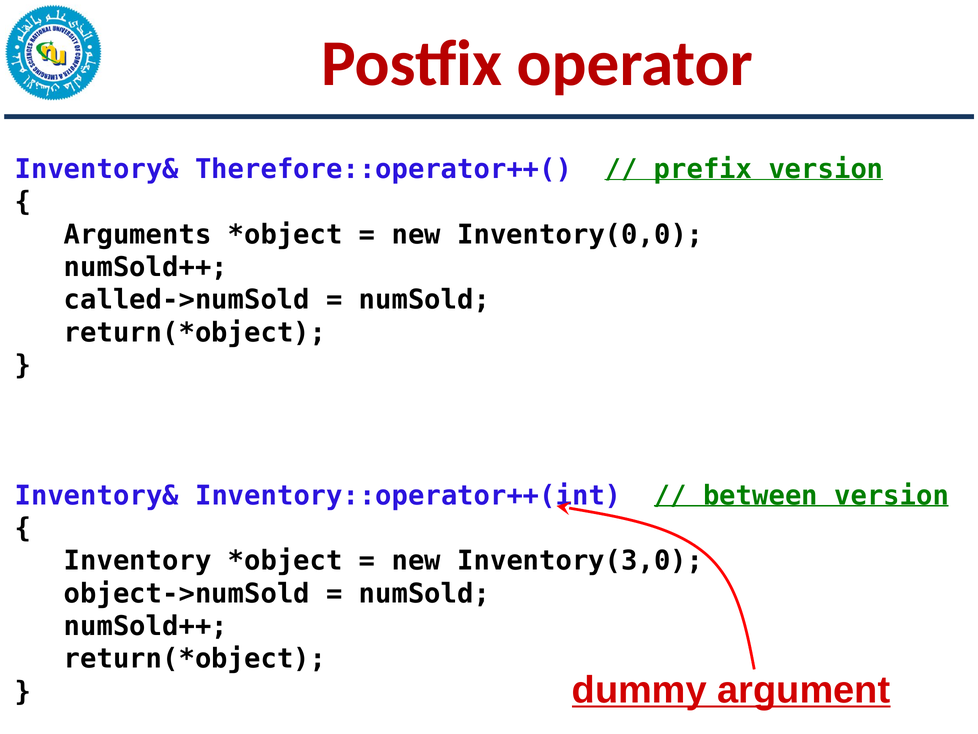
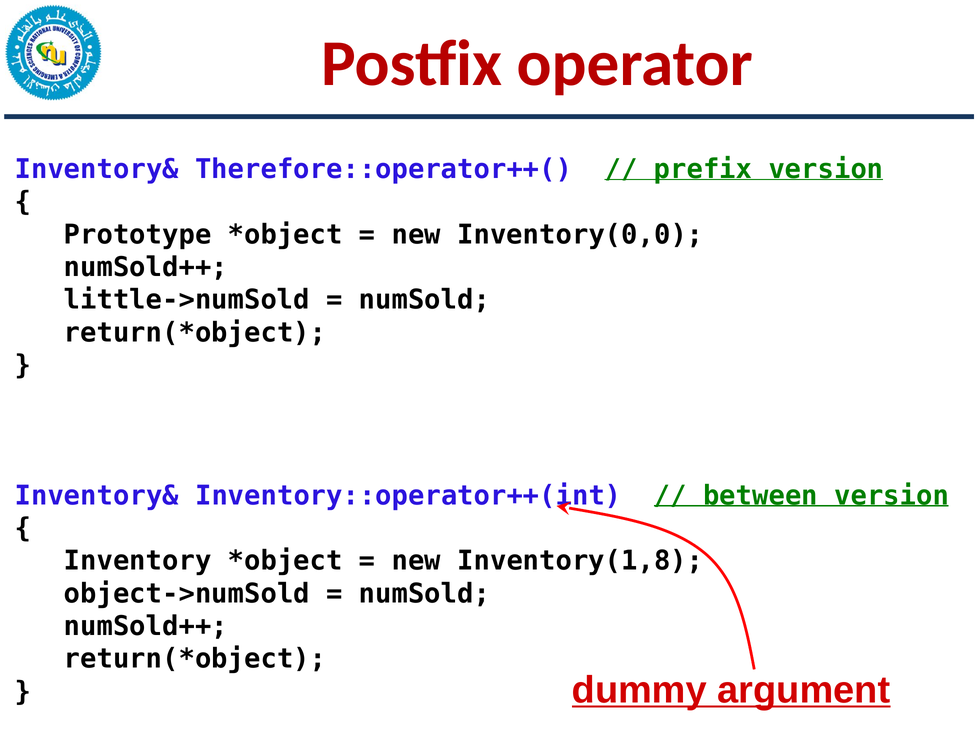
Arguments: Arguments -> Prototype
called->numSold: called->numSold -> little->numSold
Inventory(3,0: Inventory(3,0 -> Inventory(1,8
